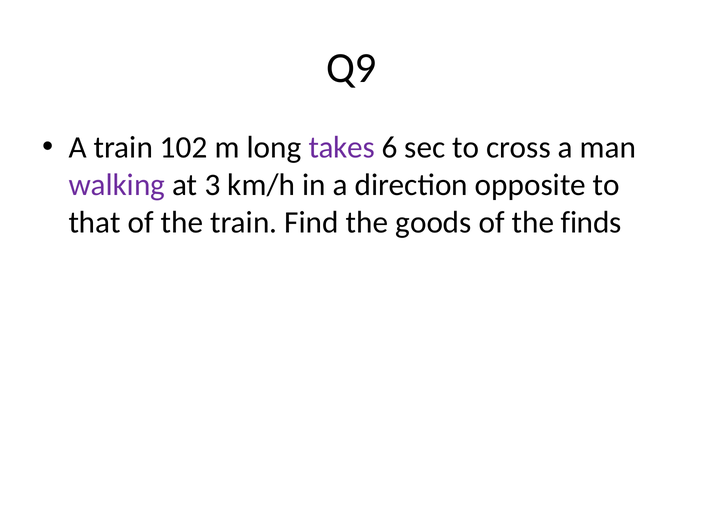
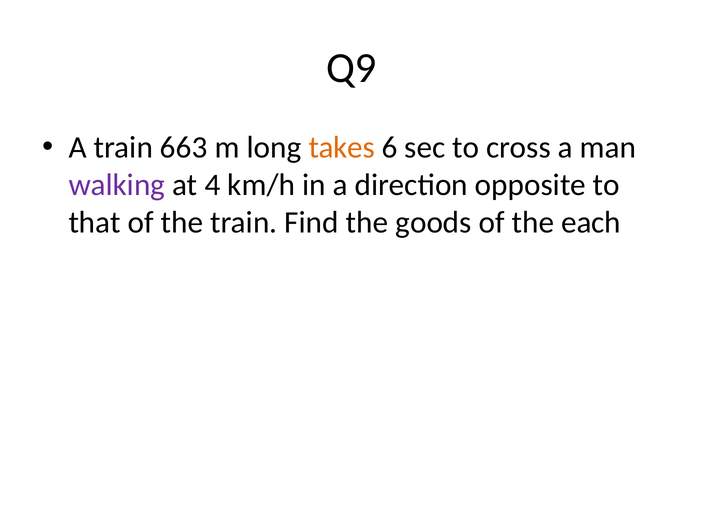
102: 102 -> 663
takes colour: purple -> orange
3: 3 -> 4
finds: finds -> each
